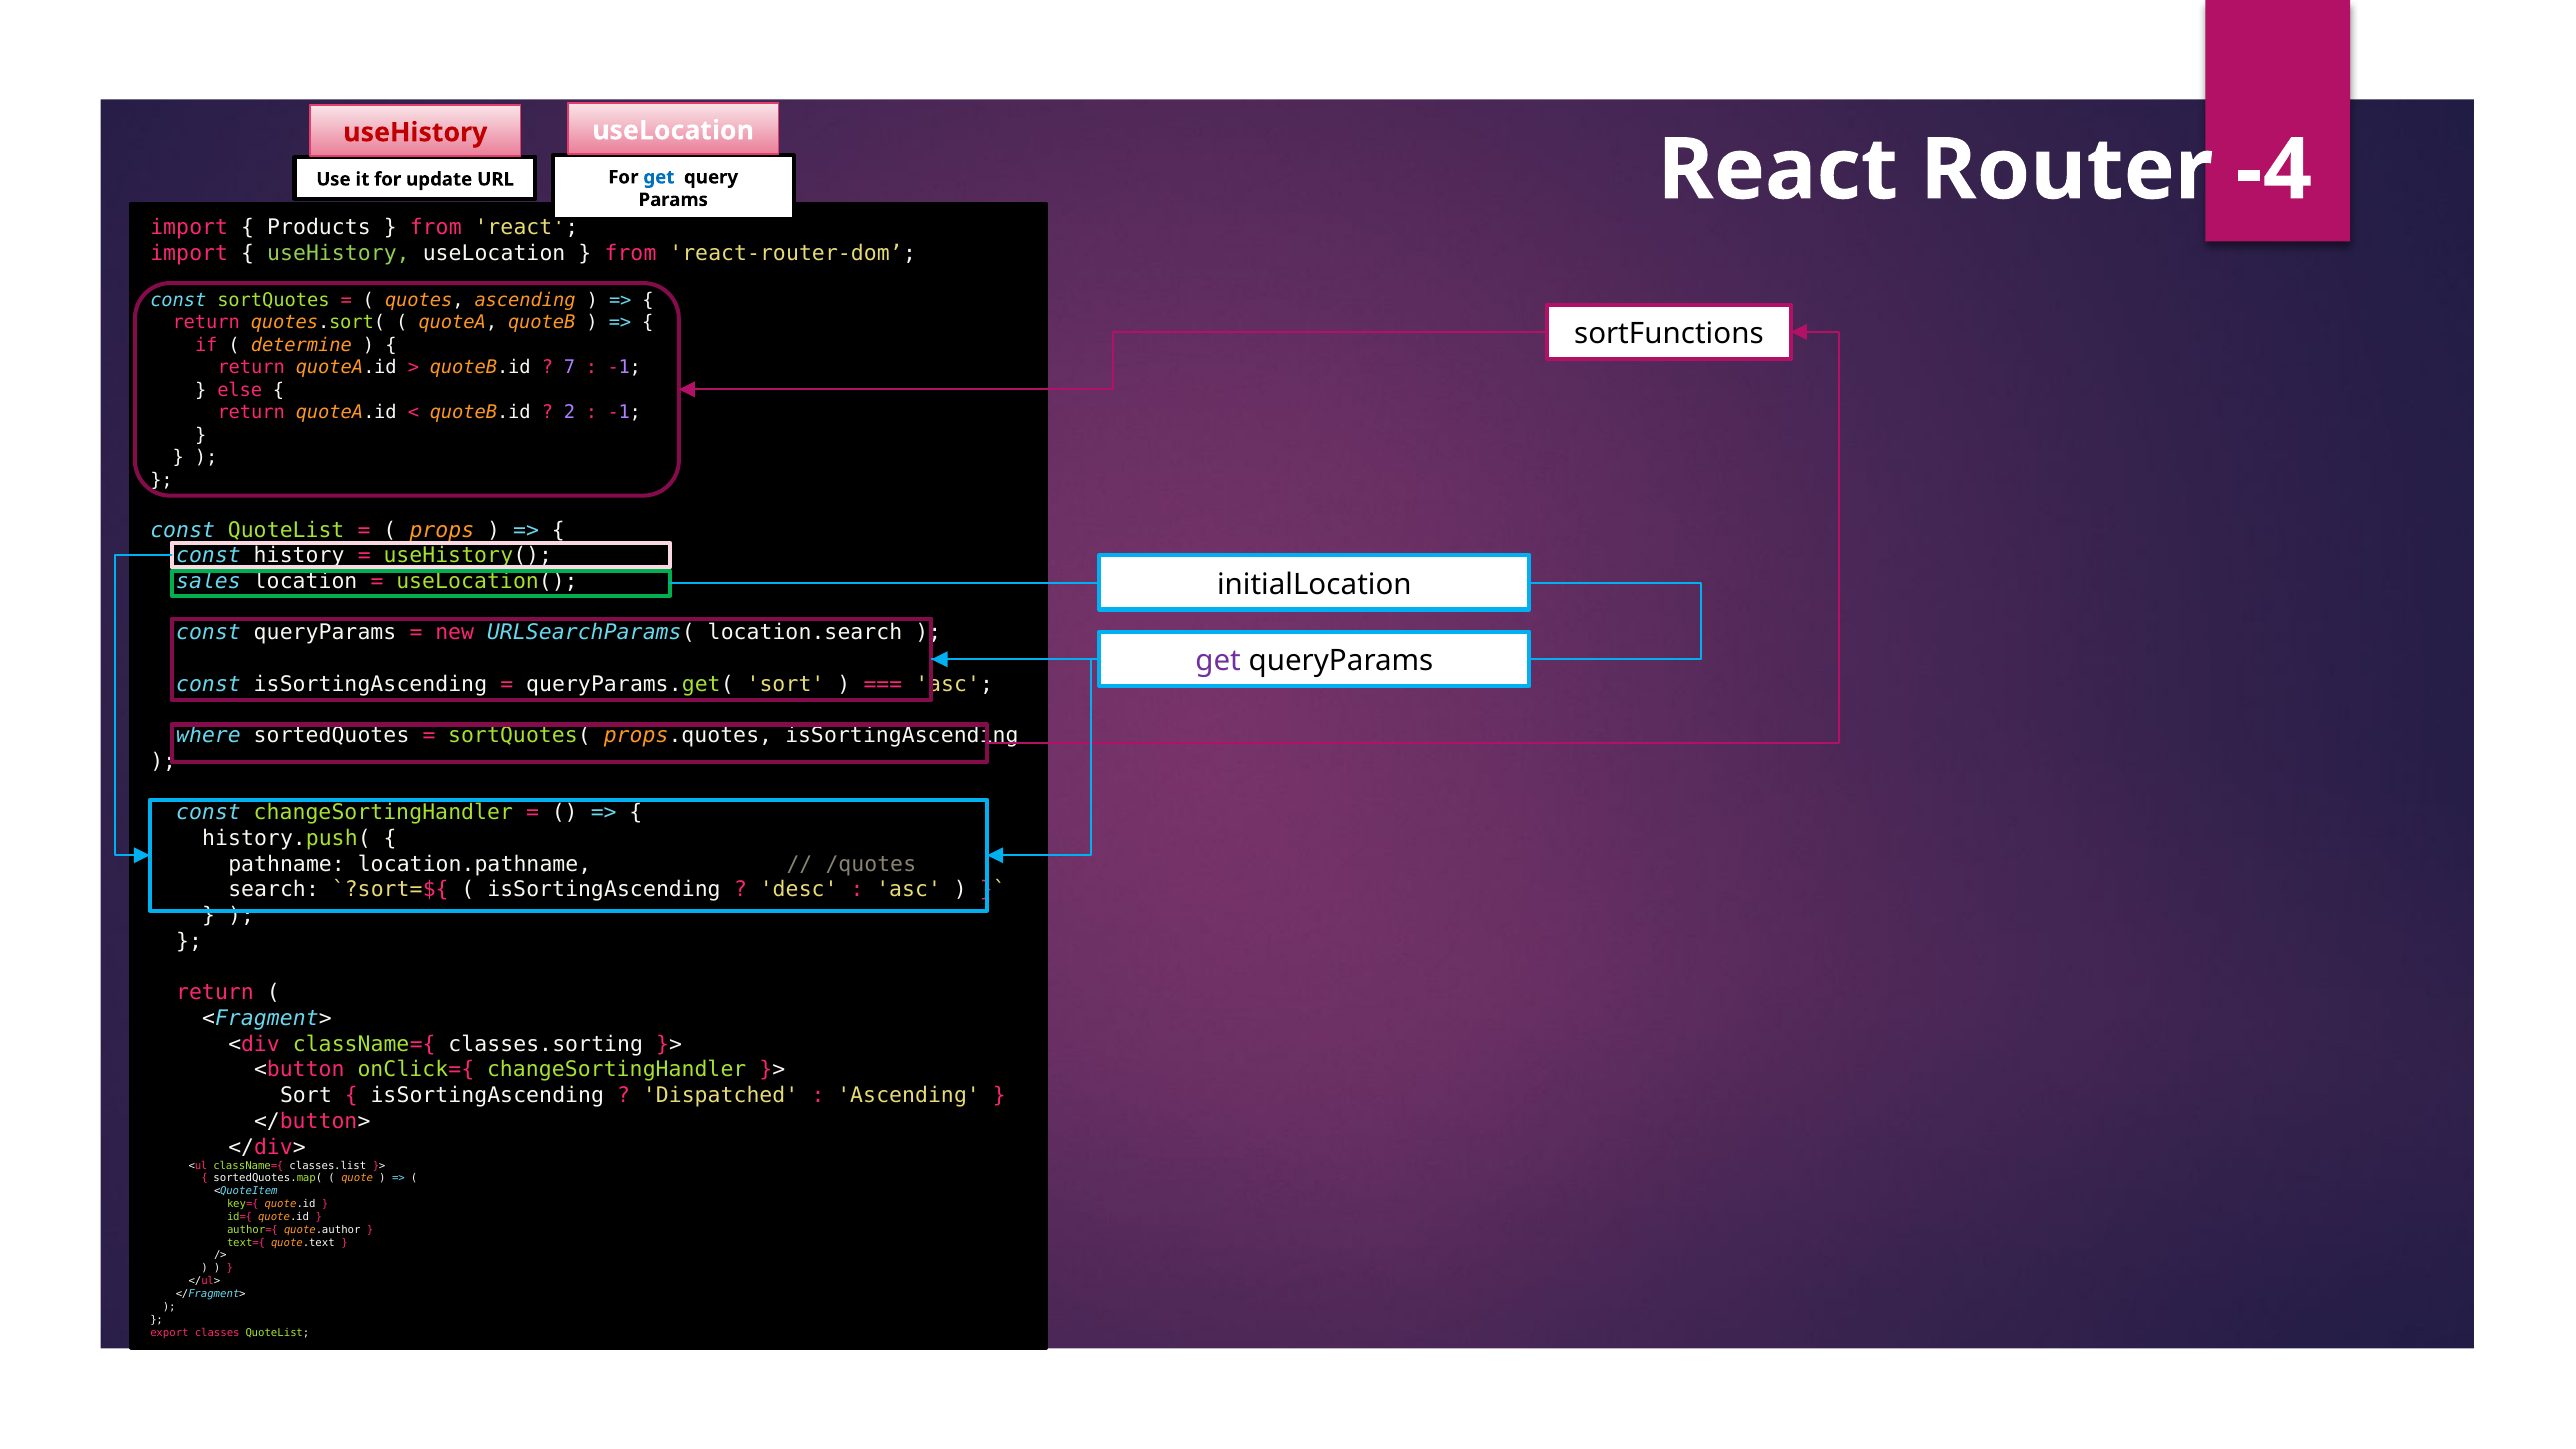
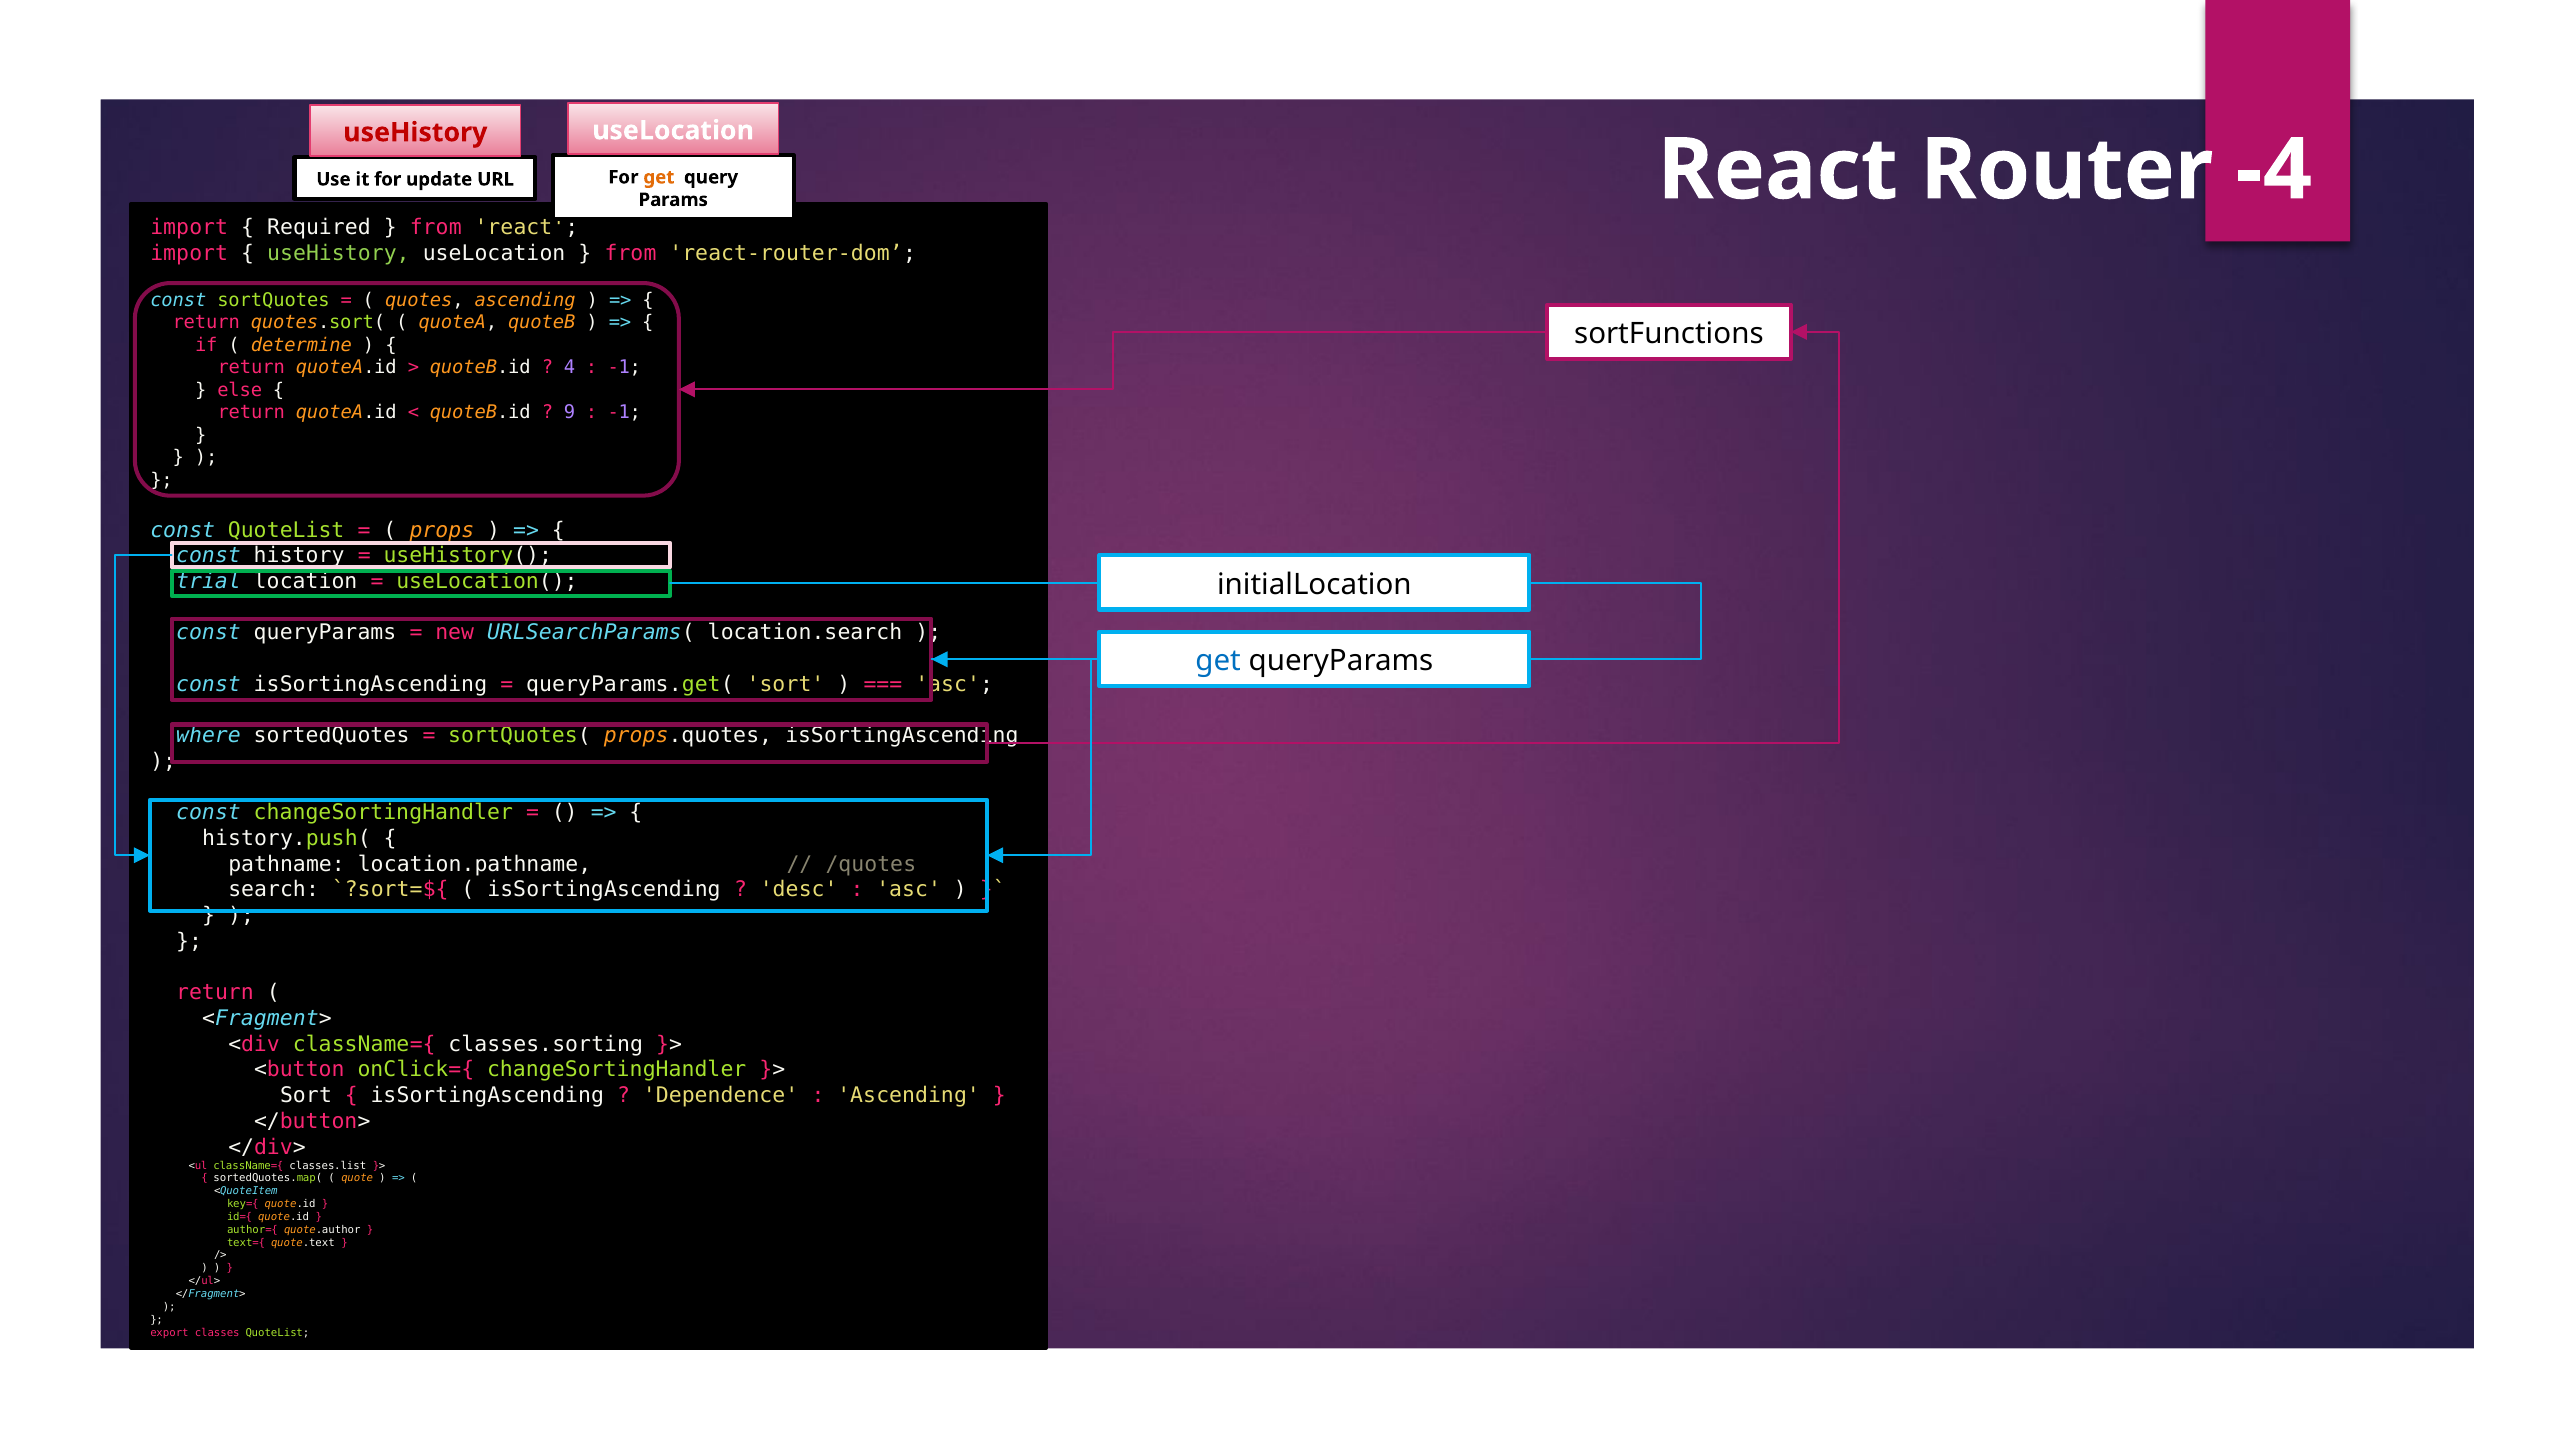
get at (659, 177) colour: blue -> orange
Products: Products -> Required
7: 7 -> 4
2: 2 -> 9
sales: sales -> trial
get at (1218, 661) colour: purple -> blue
Dispatched: Dispatched -> Dependence
